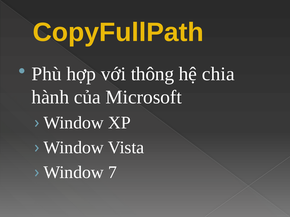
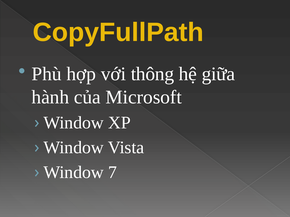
chia: chia -> giữa
